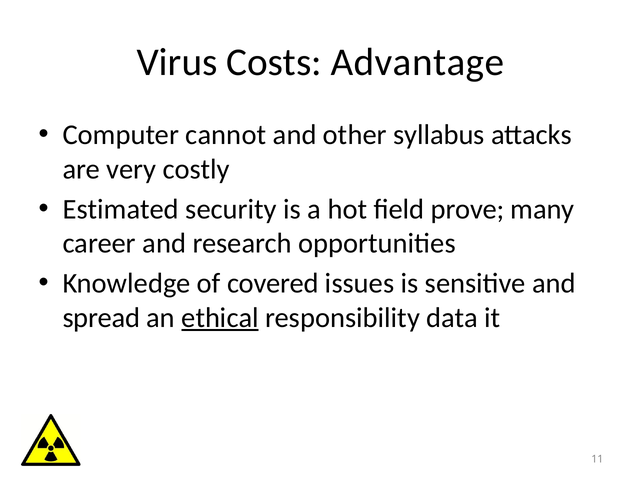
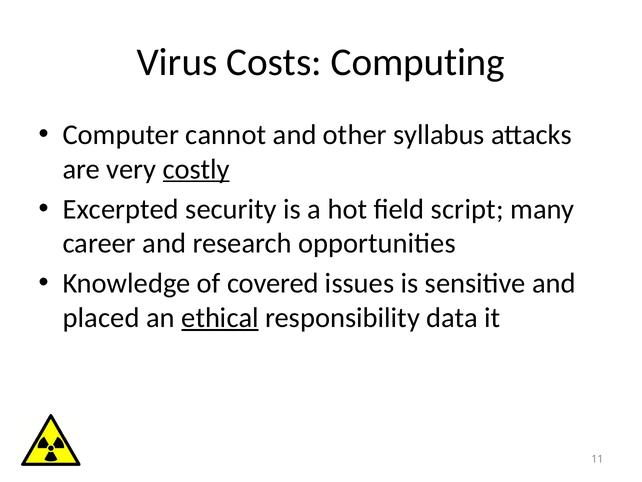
Advantage: Advantage -> Computing
costly underline: none -> present
Estimated: Estimated -> Excerpted
prove: prove -> script
spread: spread -> placed
